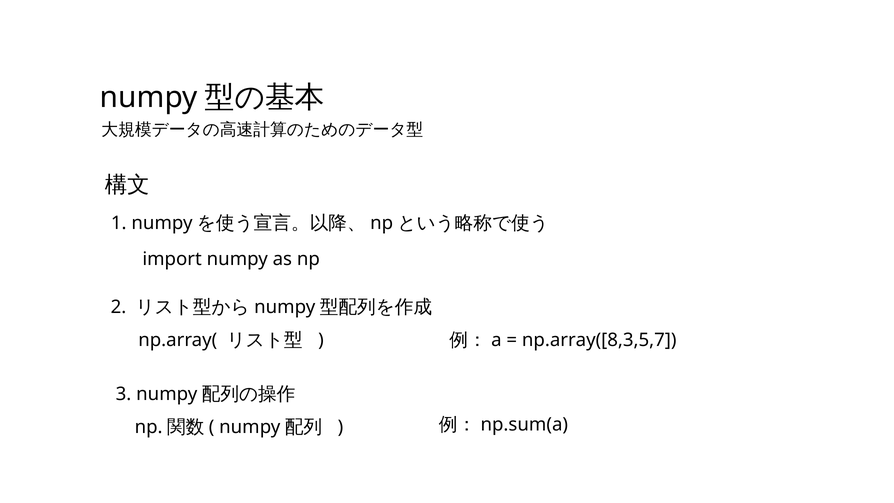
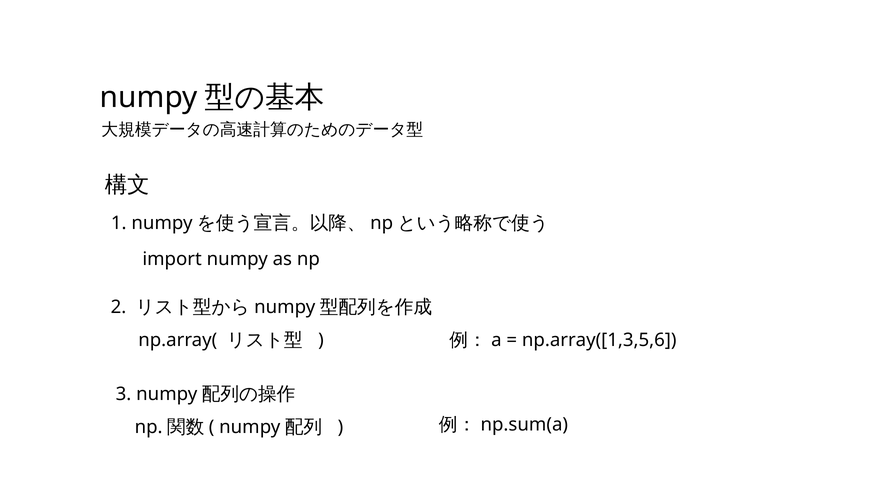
np.array([8,3,5,7: np.array([8,3,5,7 -> np.array([1,3,5,6
